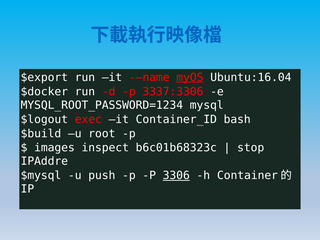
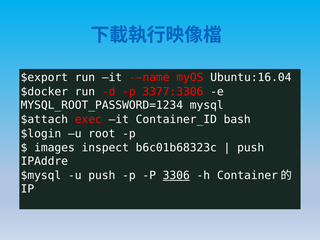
myOS underline: present -> none
3337:3306: 3337:3306 -> 3377:3306
$logout: $logout -> $attach
$build: $build -> $login
stop at (251, 148): stop -> push
